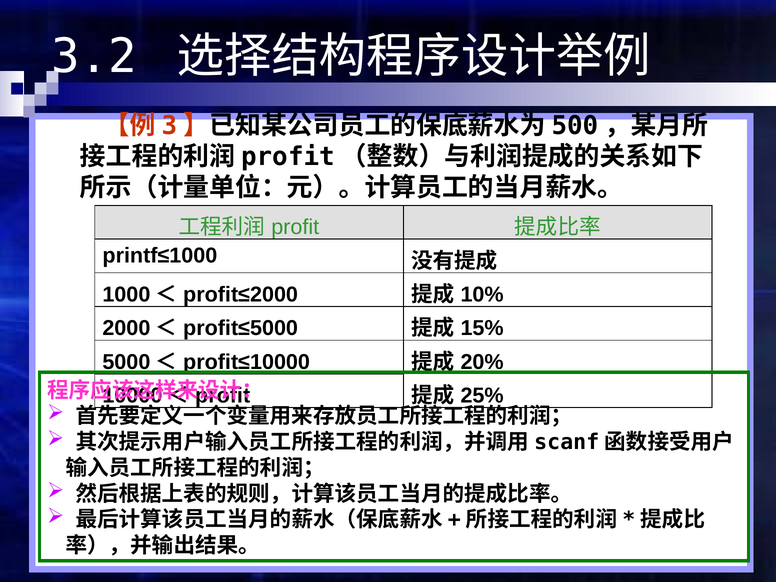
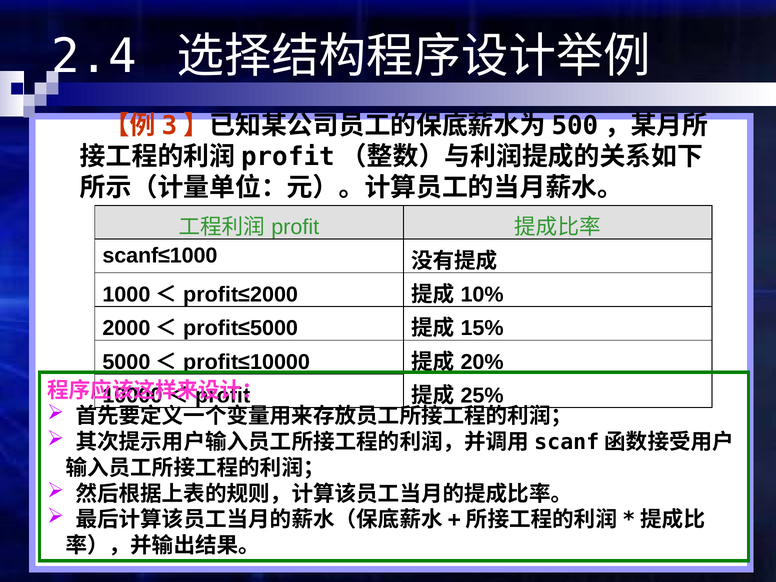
3.2: 3.2 -> 2.4
printf≤1000: printf≤1000 -> scanf≤1000
